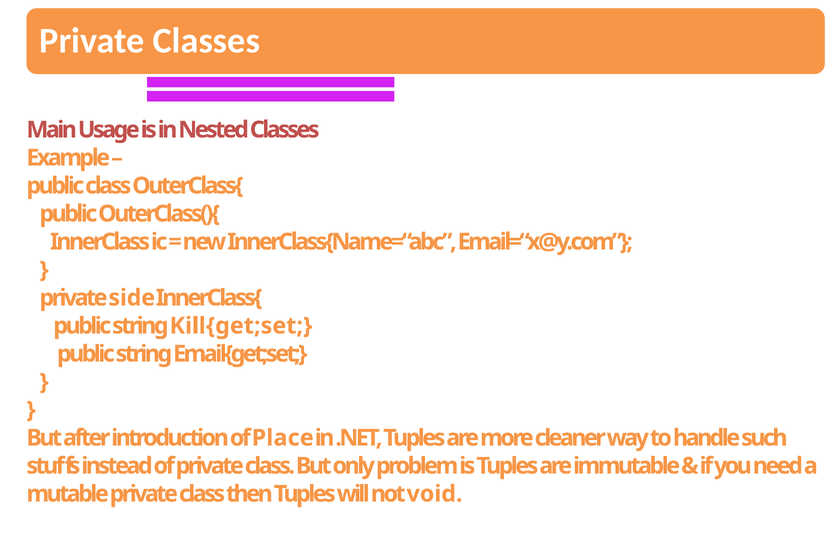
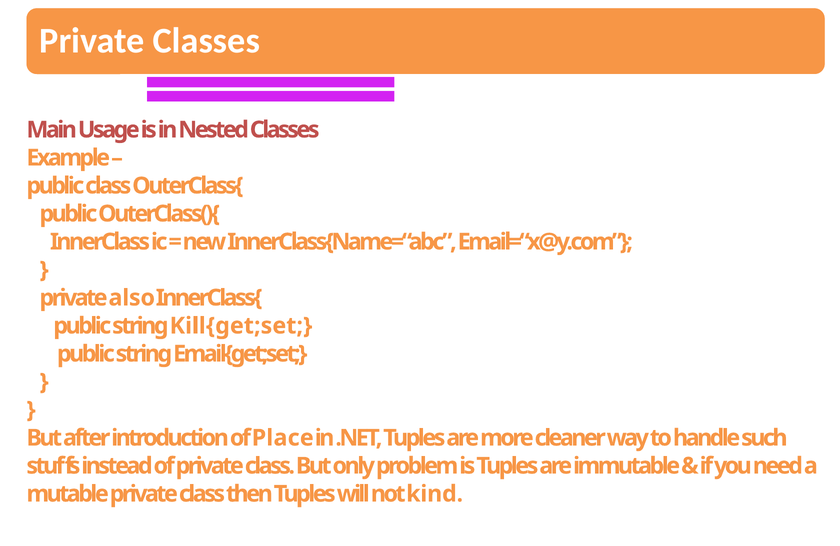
side: side -> also
void: void -> kind
